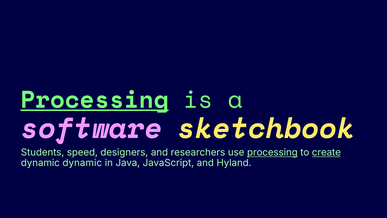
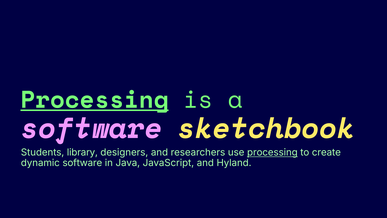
speed: speed -> library
create underline: present -> none
dynamic dynamic: dynamic -> software
